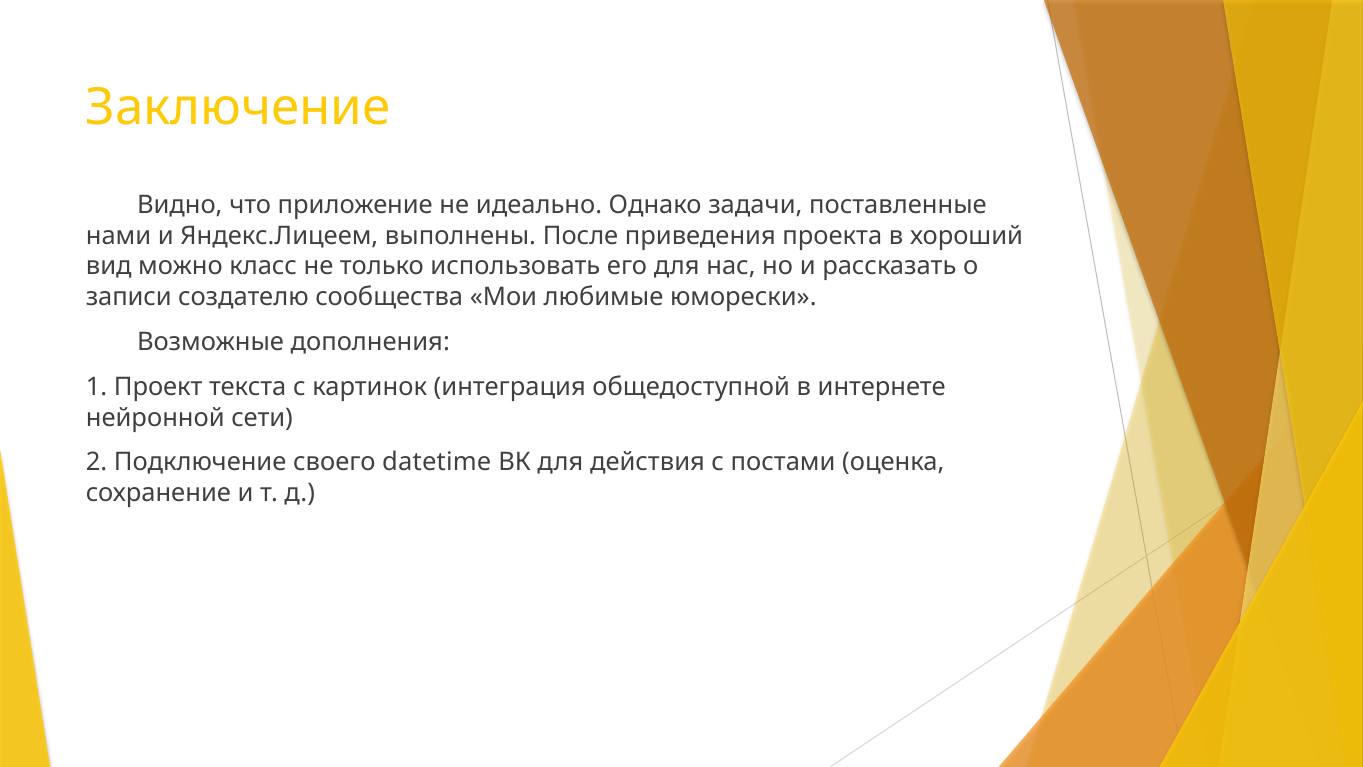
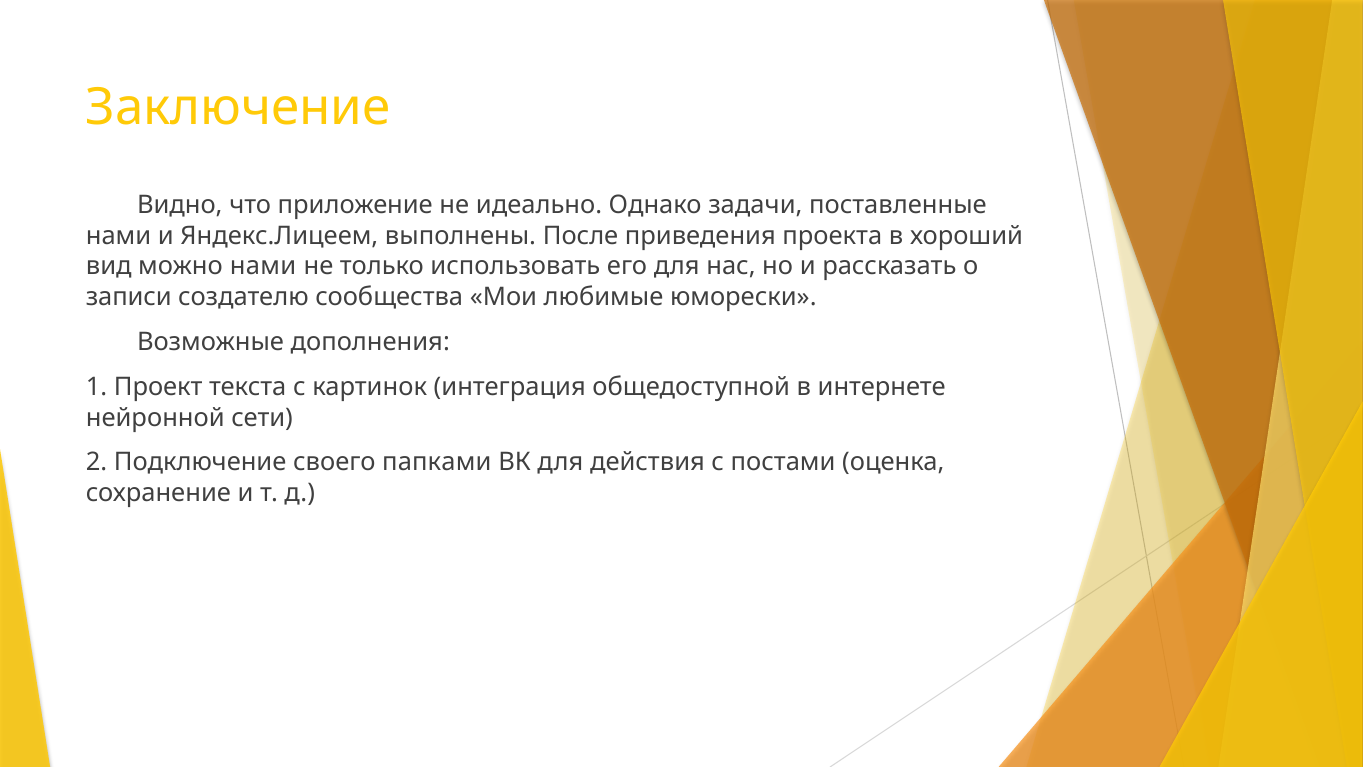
можно класс: класс -> нами
datetime: datetime -> папками
